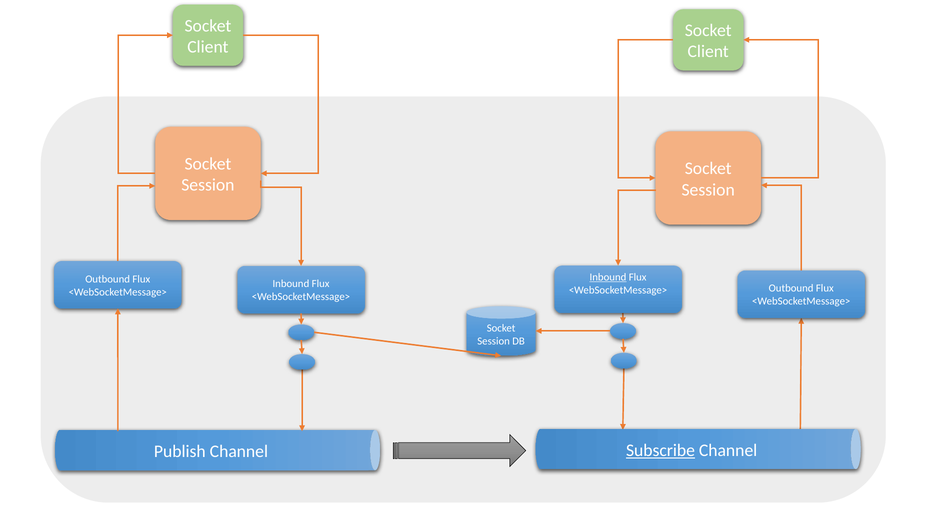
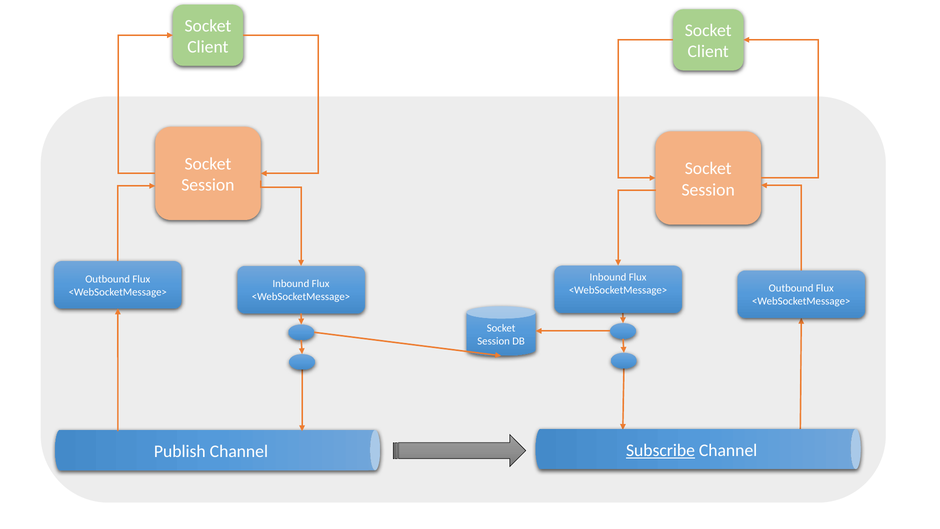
Inbound at (608, 277) underline: present -> none
